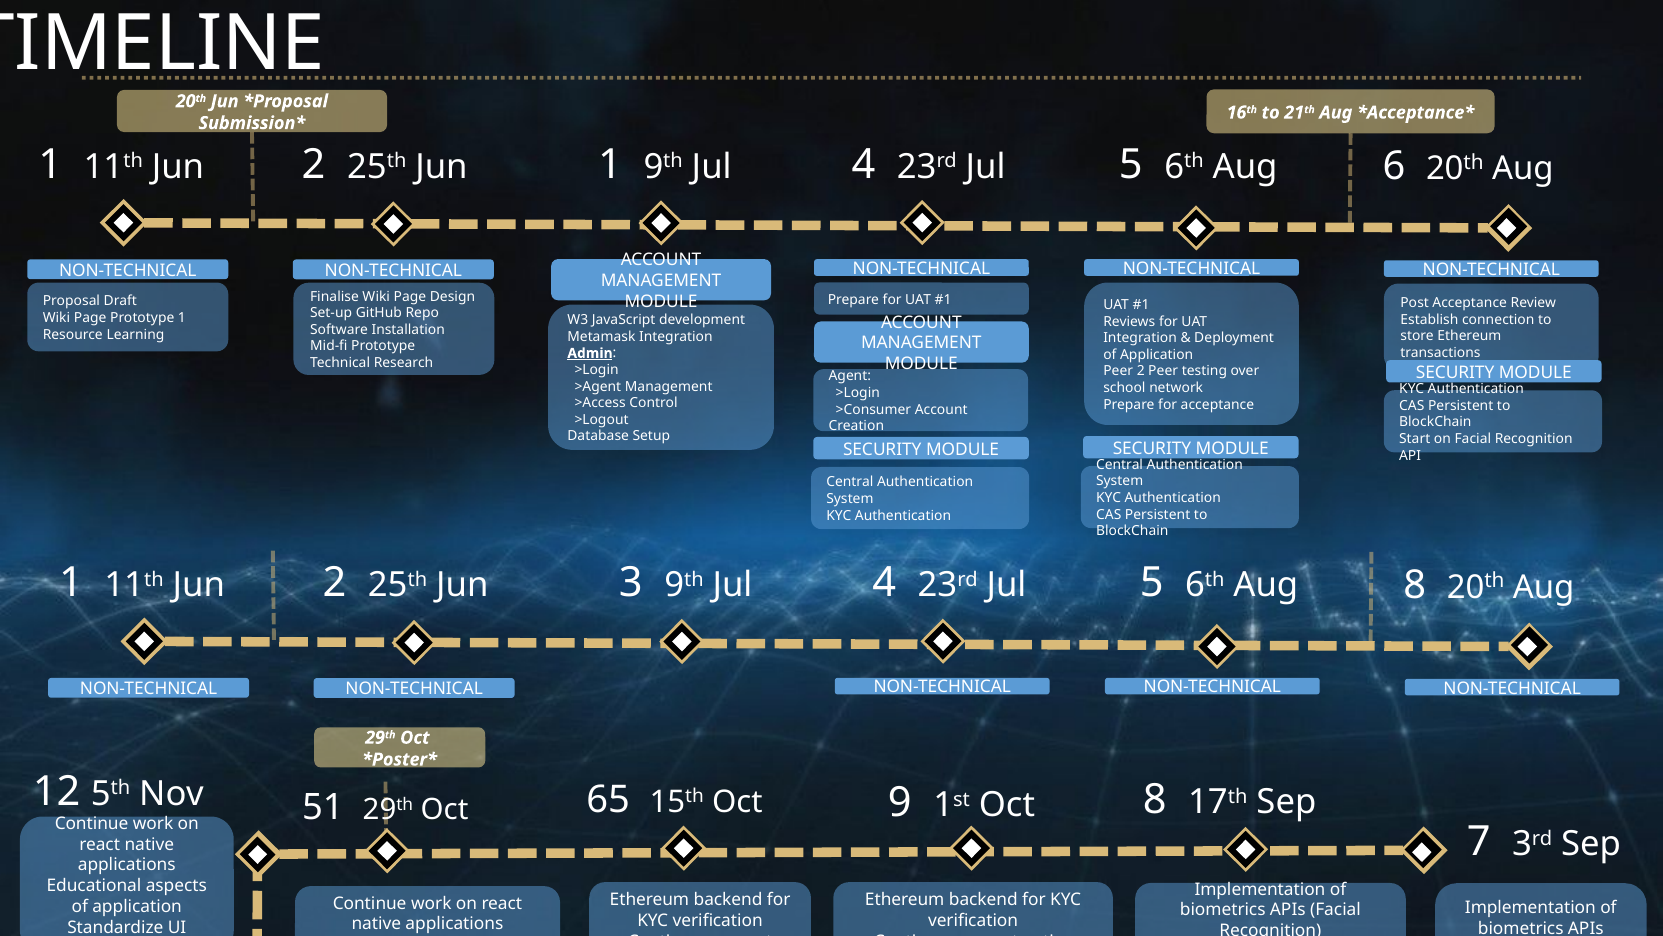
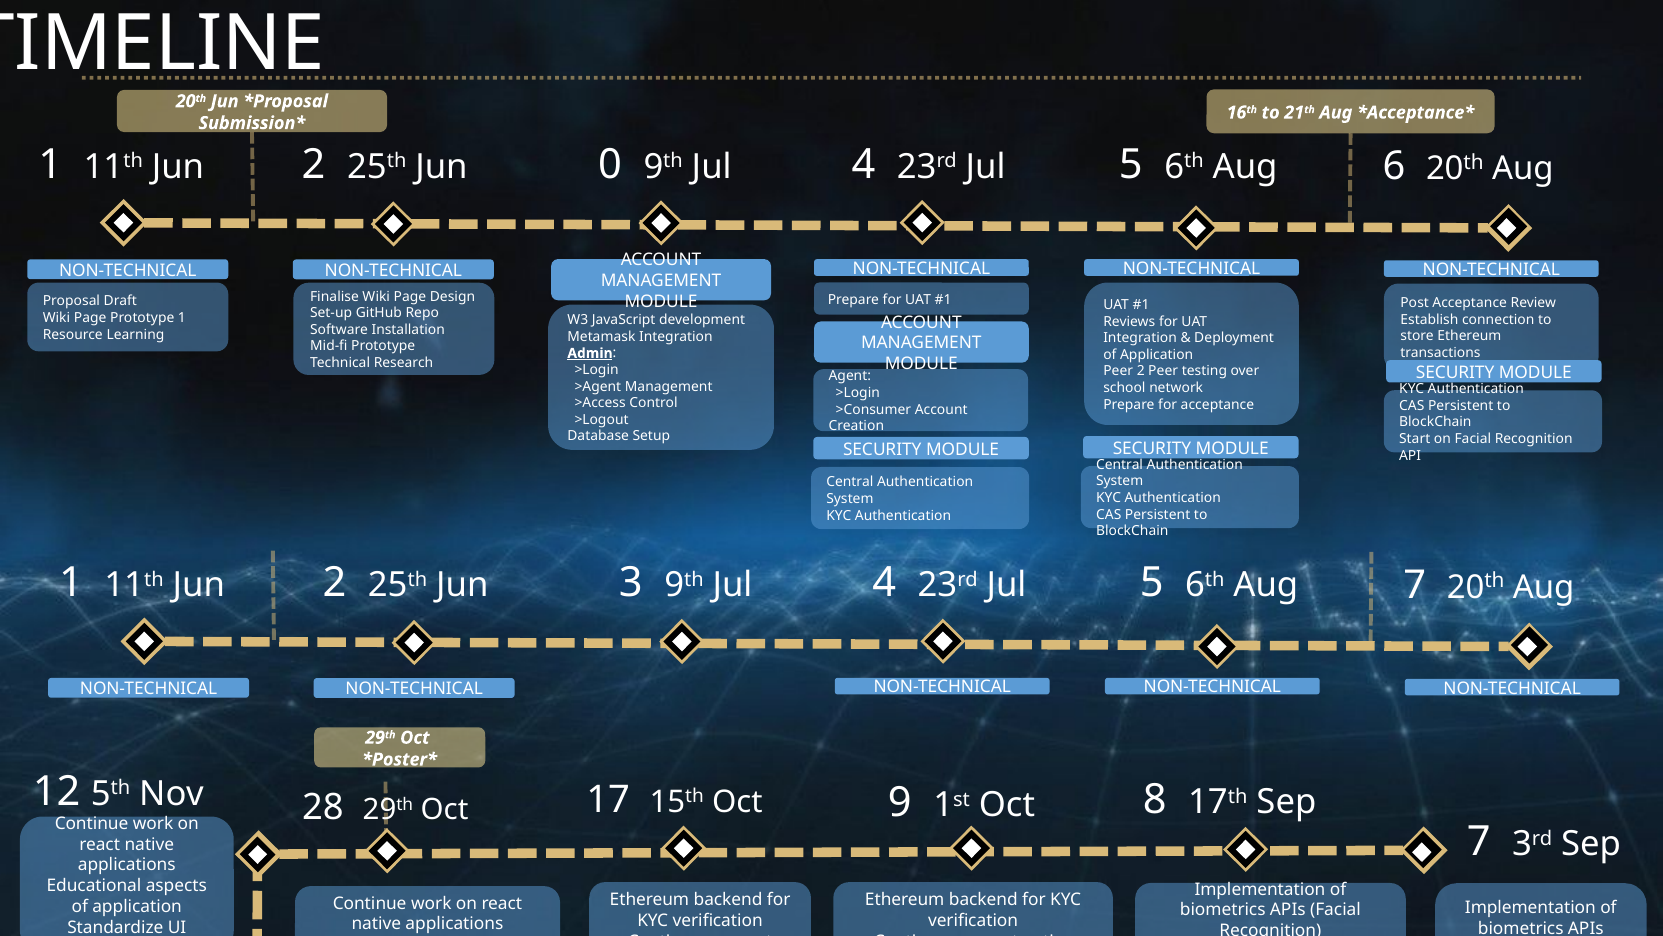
Jun 1: 1 -> 0
6th Aug 8: 8 -> 7
51: 51 -> 28
65: 65 -> 17
